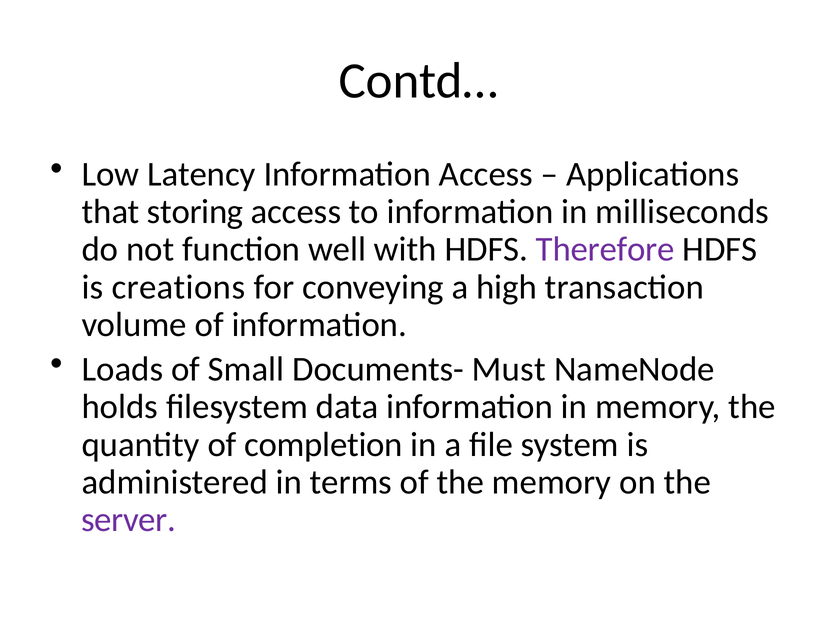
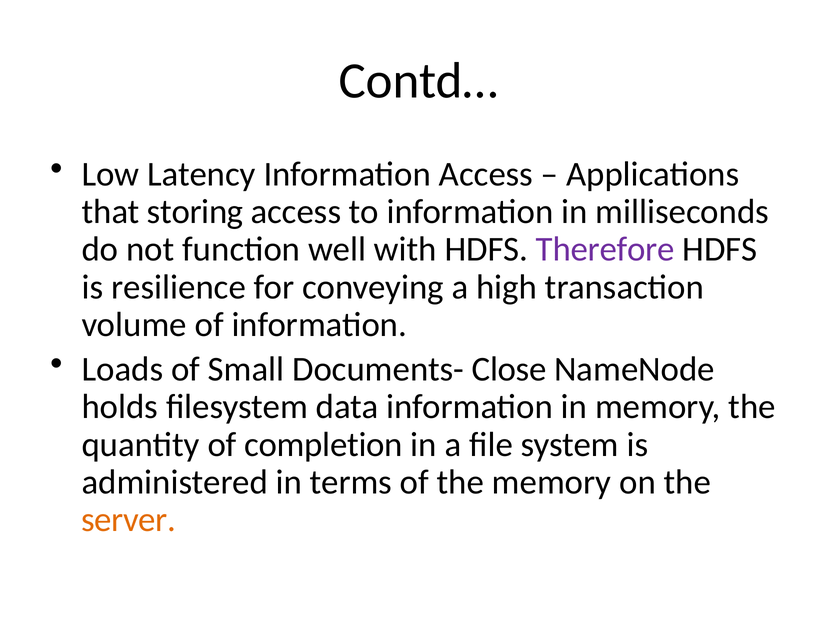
creations: creations -> resilience
Must: Must -> Close
server colour: purple -> orange
